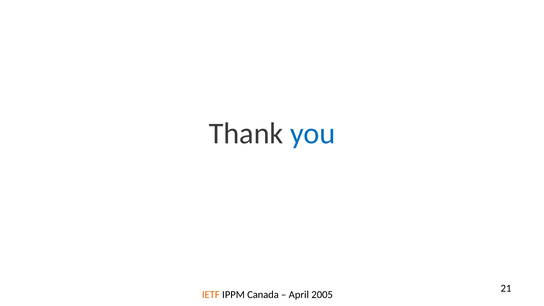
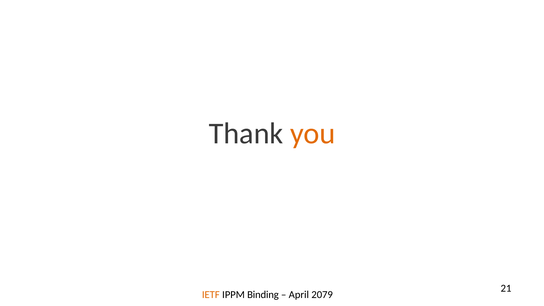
you colour: blue -> orange
Canada: Canada -> Binding
2005: 2005 -> 2079
